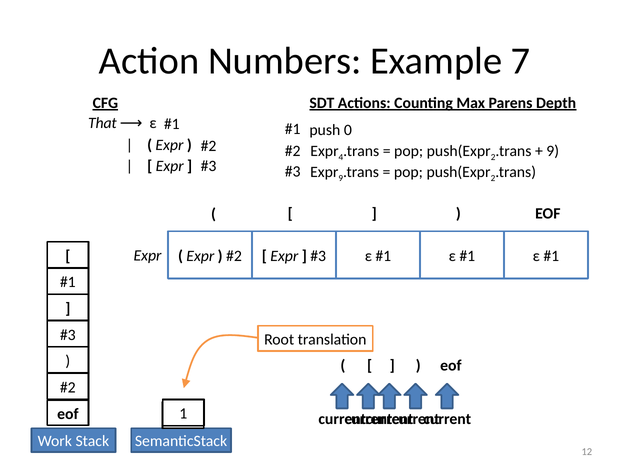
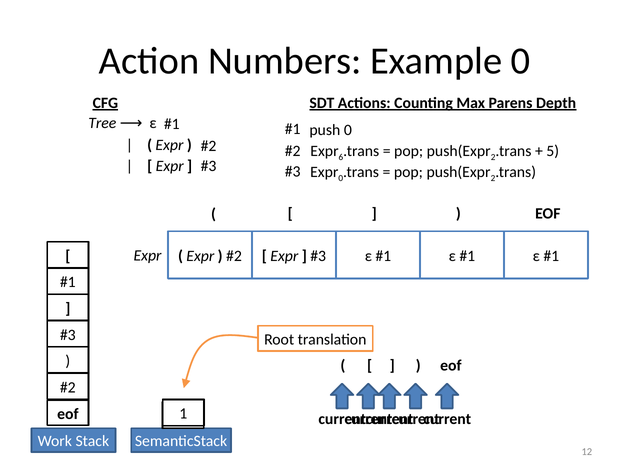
Example 7: 7 -> 0
That: That -> Tree
4: 4 -> 6
9 at (553, 151): 9 -> 5
Expr 9: 9 -> 0
